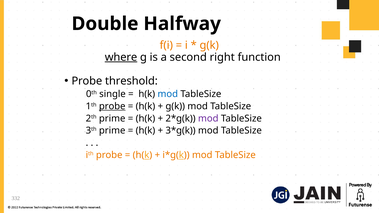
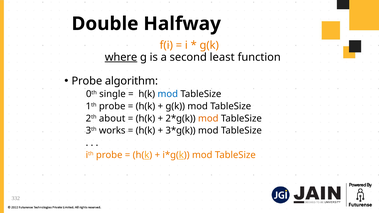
right: right -> least
threshold: threshold -> algorithm
probe at (112, 106) underline: present -> none
2th prime: prime -> about
mod at (208, 119) colour: purple -> orange
3th prime: prime -> works
